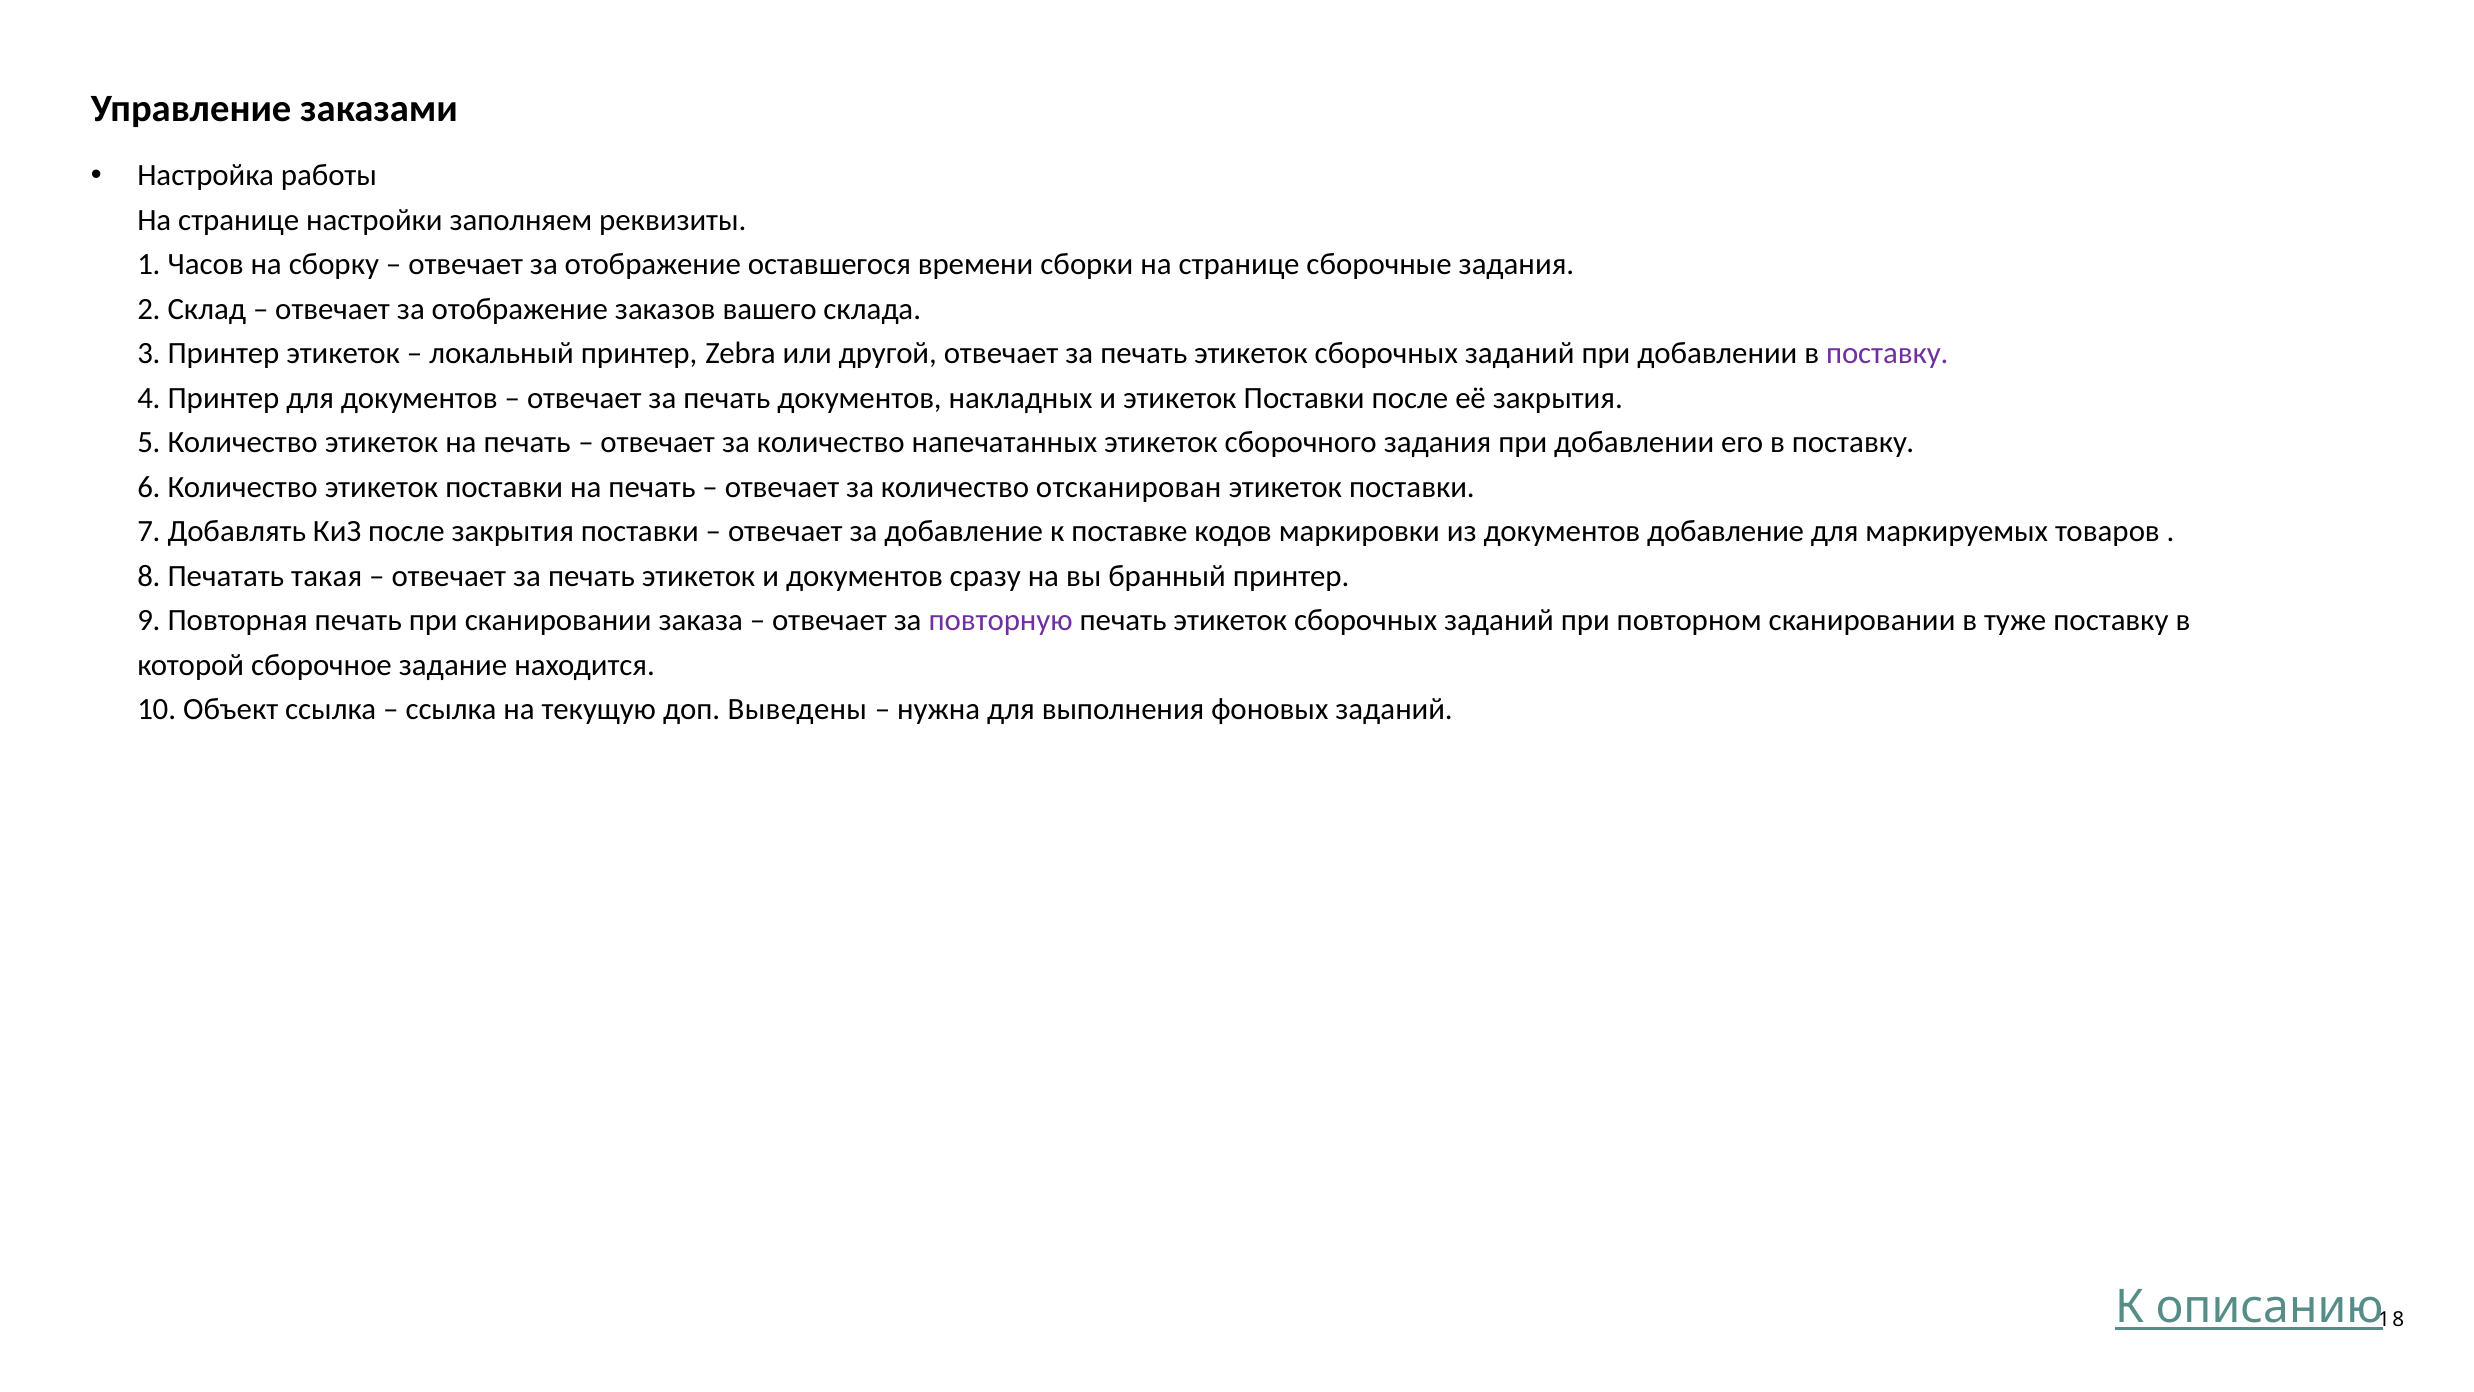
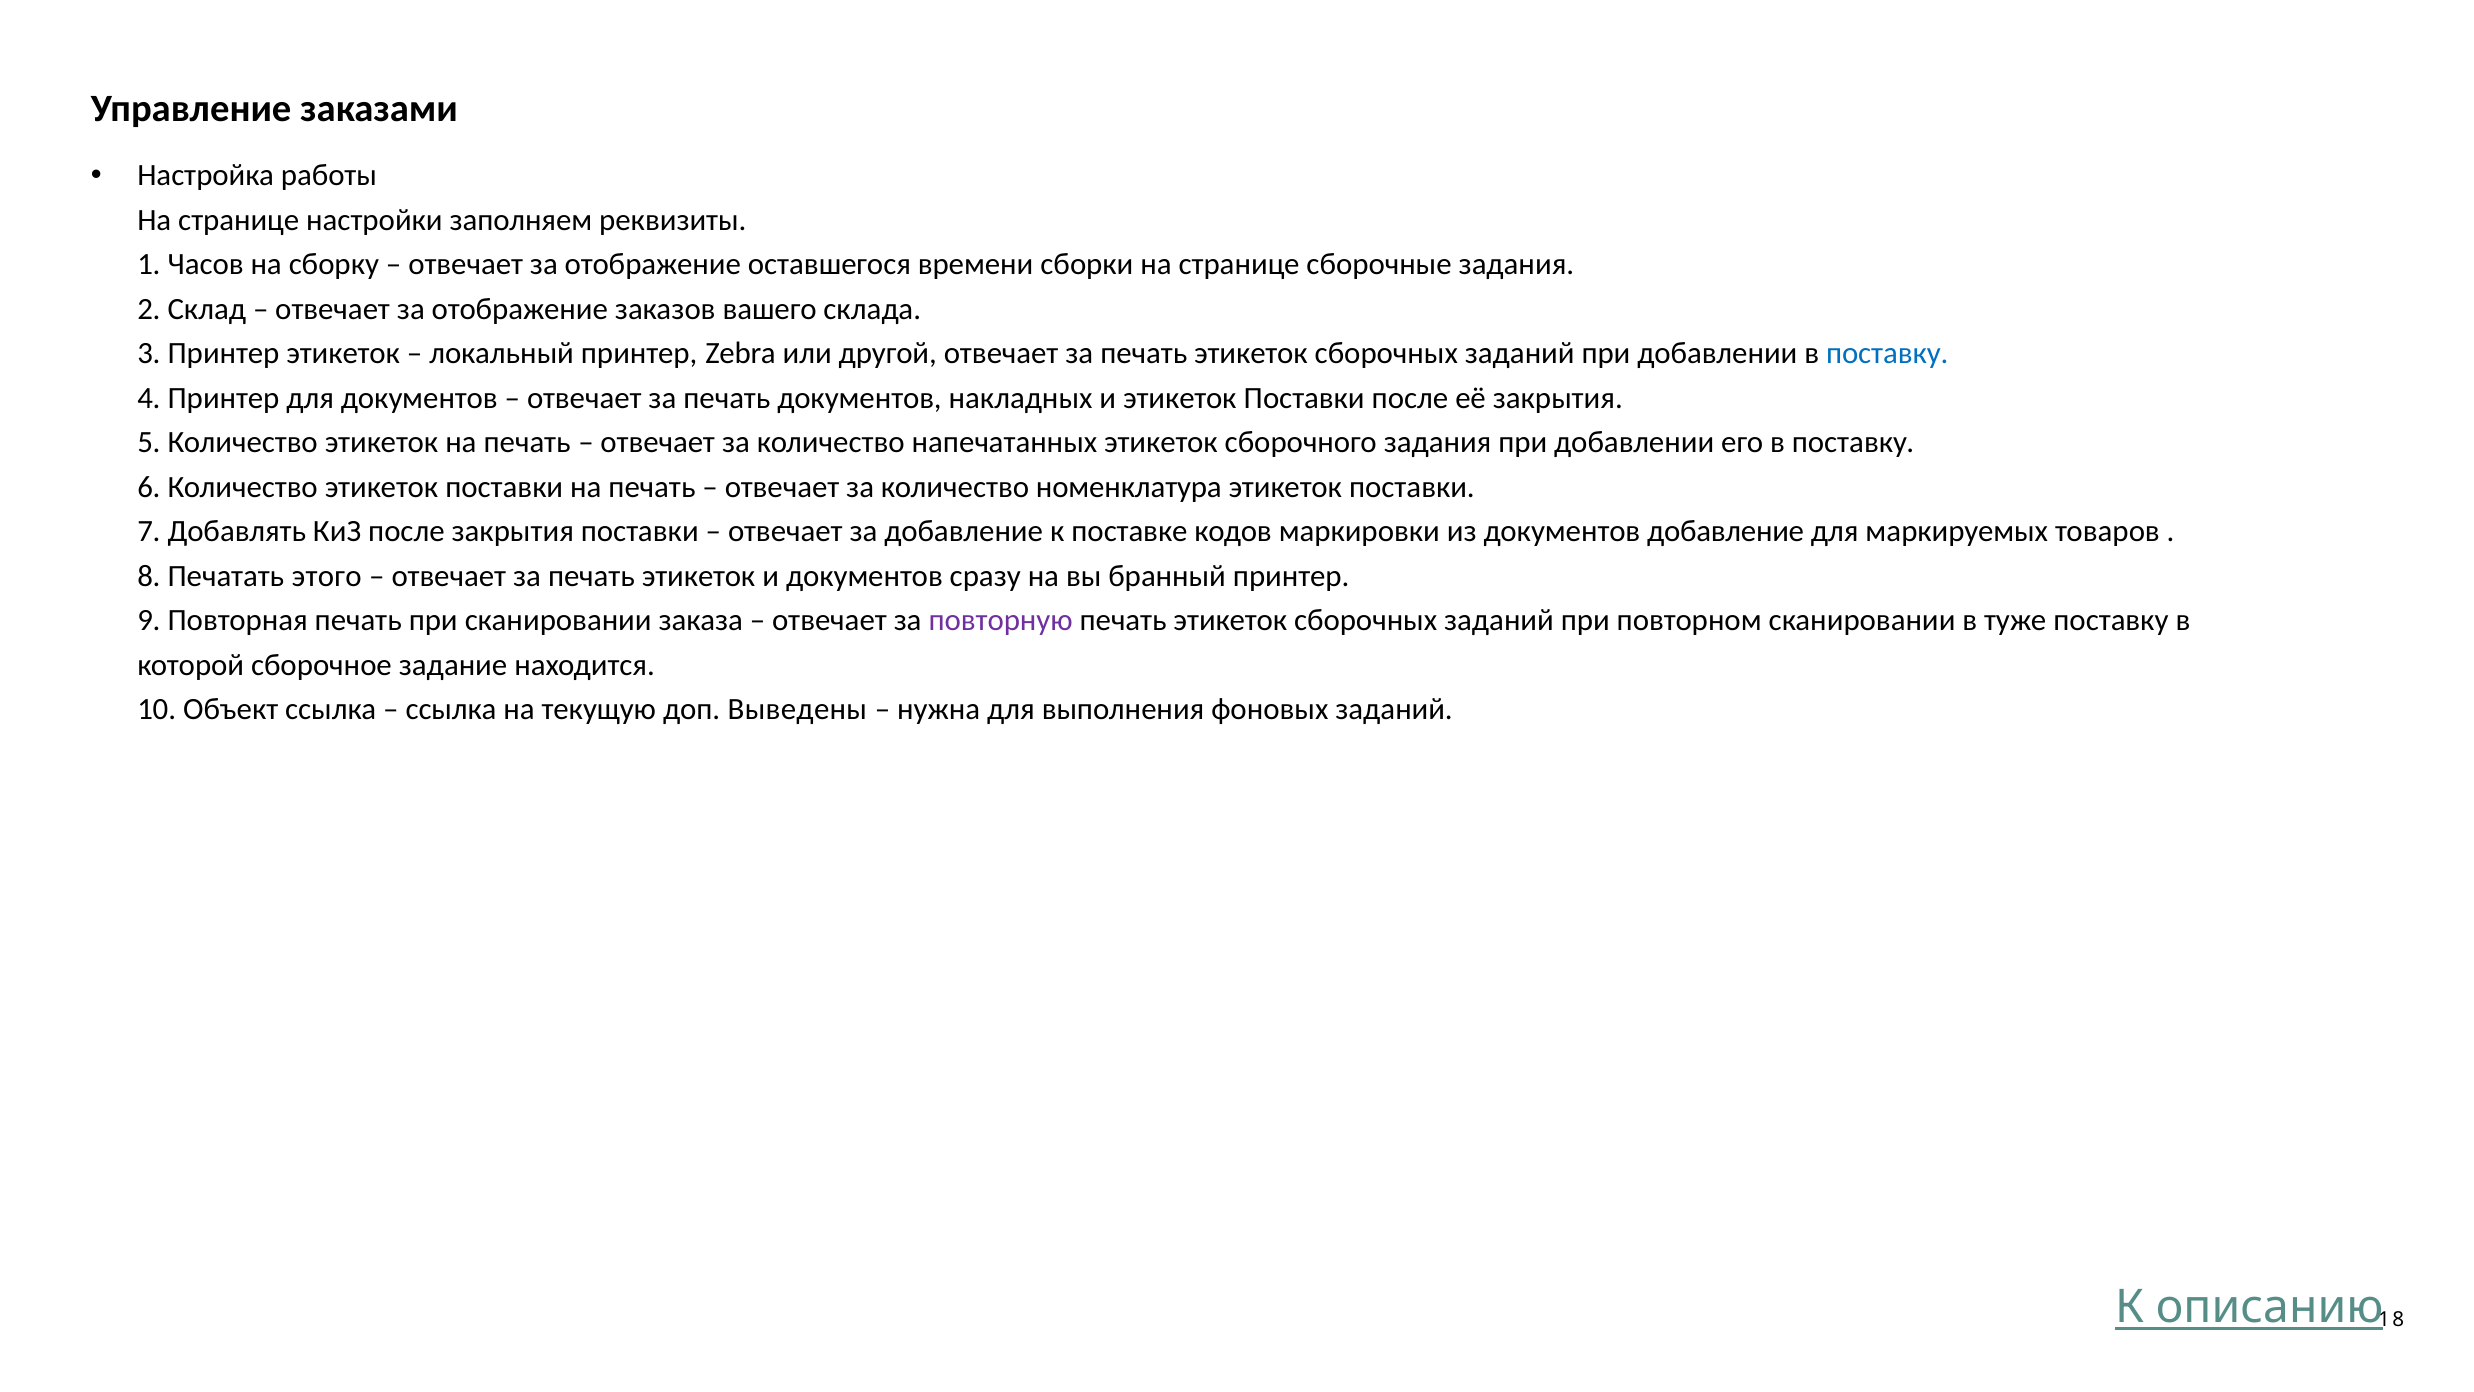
поставку at (1887, 354) colour: purple -> blue
отсканирован: отсканирован -> номенклатура
такая: такая -> этого
